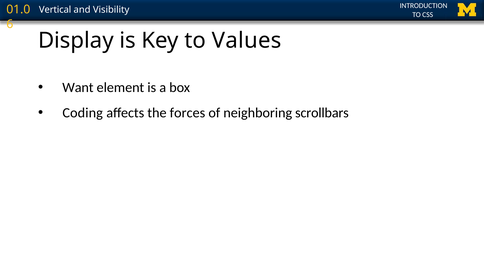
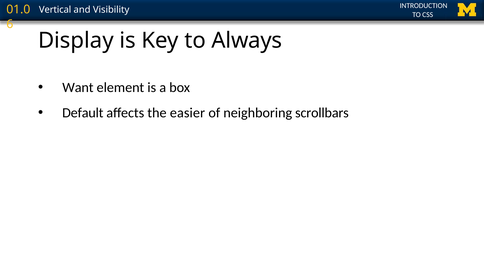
Values: Values -> Always
Coding: Coding -> Default
forces: forces -> easier
